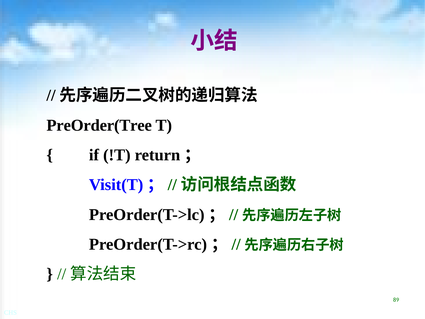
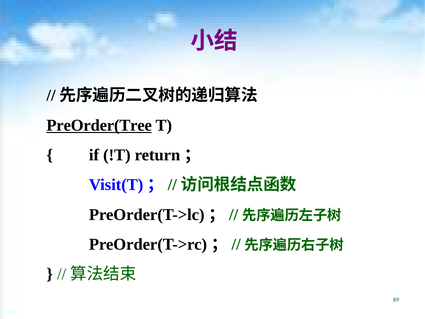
PreOrder(Tree underline: none -> present
